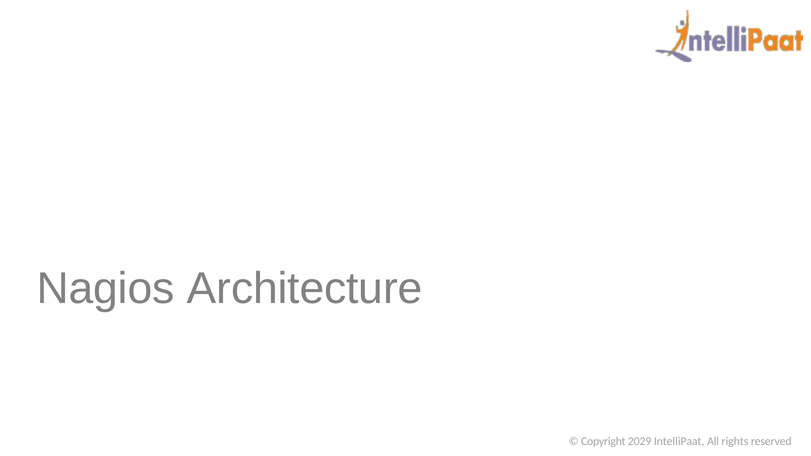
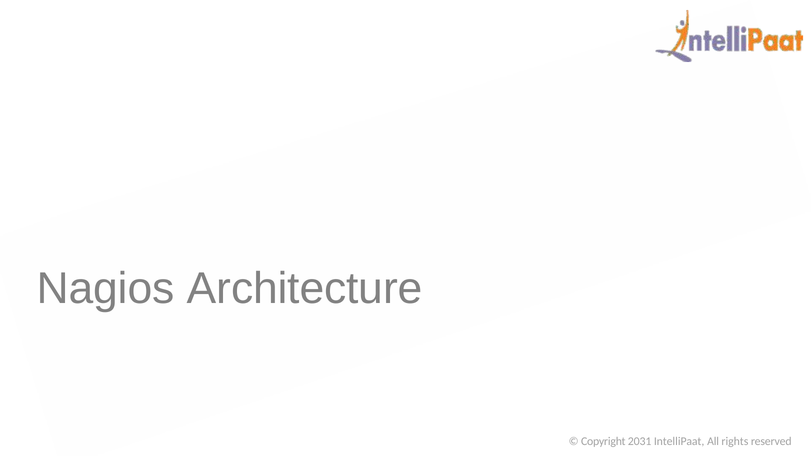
2029: 2029 -> 2031
